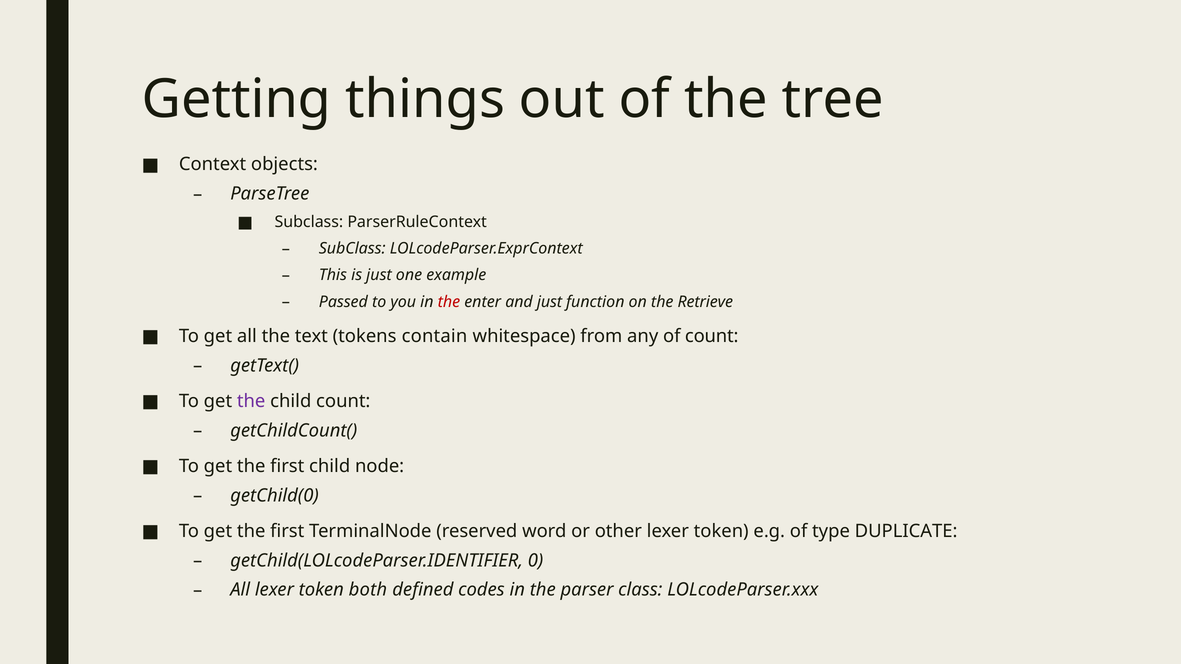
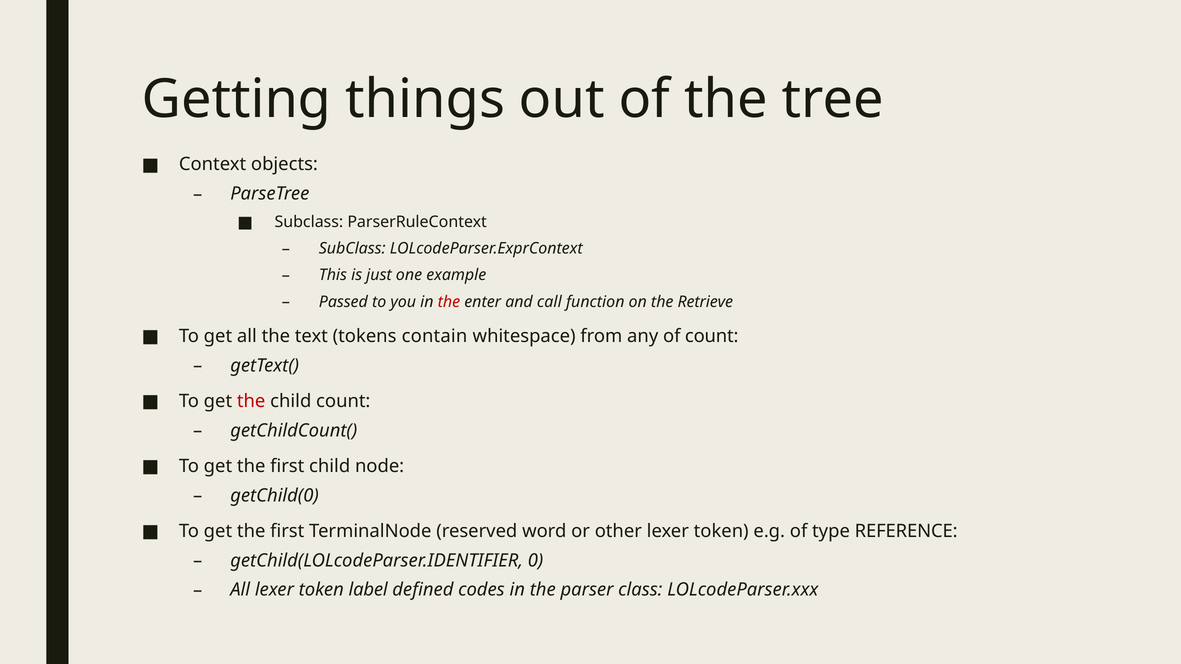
and just: just -> call
the at (251, 401) colour: purple -> red
DUPLICATE: DUPLICATE -> REFERENCE
both: both -> label
